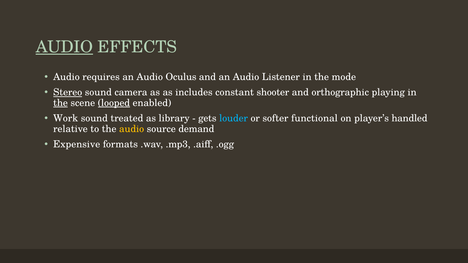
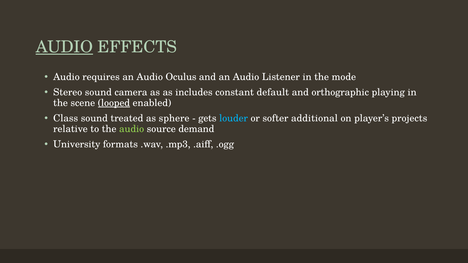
Stereo underline: present -> none
shooter: shooter -> default
the at (61, 103) underline: present -> none
Work: Work -> Class
library: library -> sphere
functional: functional -> additional
handled: handled -> projects
audio at (132, 129) colour: yellow -> light green
Expensive: Expensive -> University
